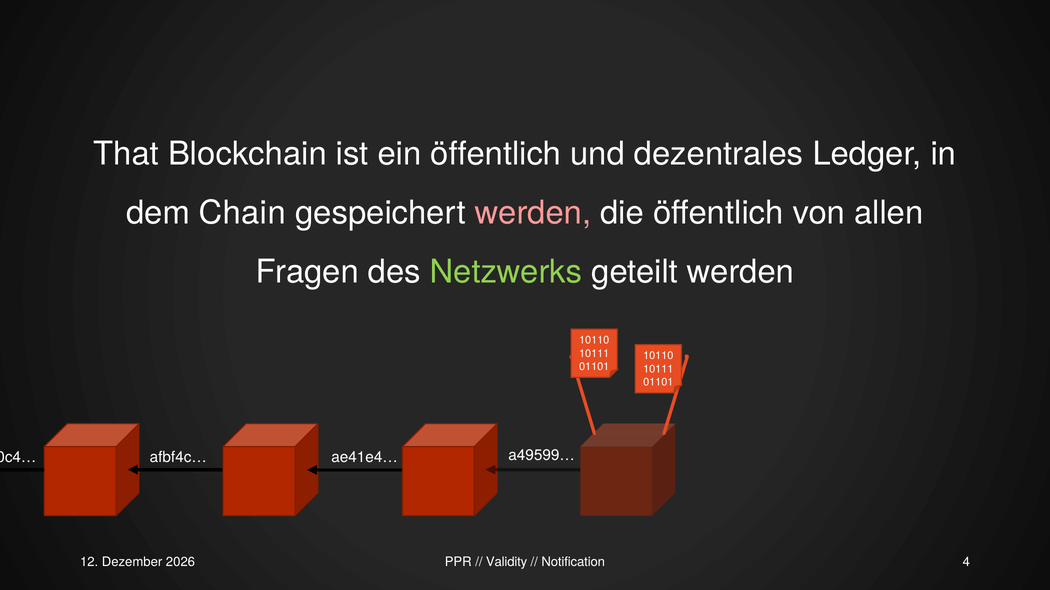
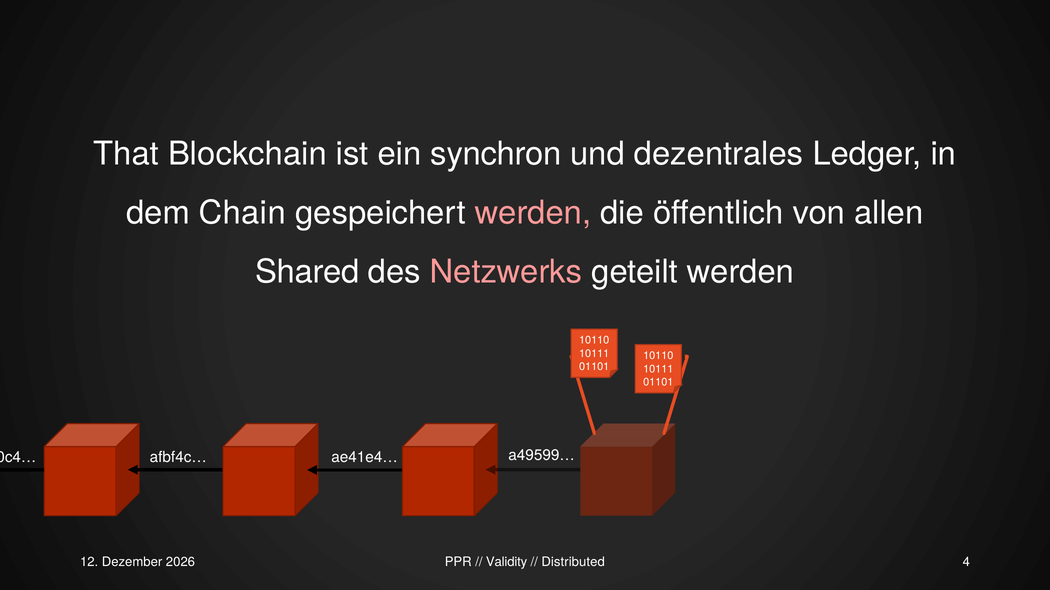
ein öffentlich: öffentlich -> synchron
Fragen: Fragen -> Shared
Netzwerks colour: light green -> pink
Notification: Notification -> Distributed
